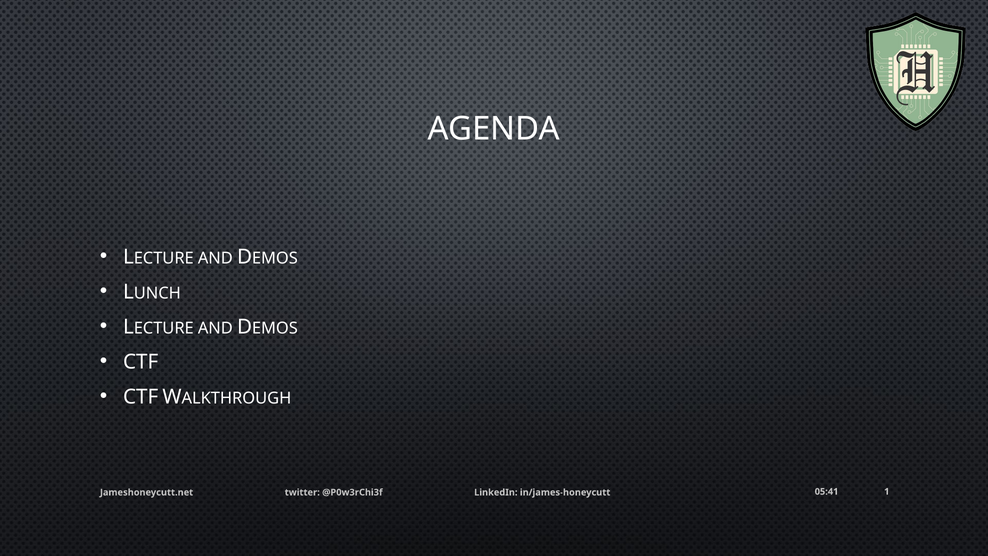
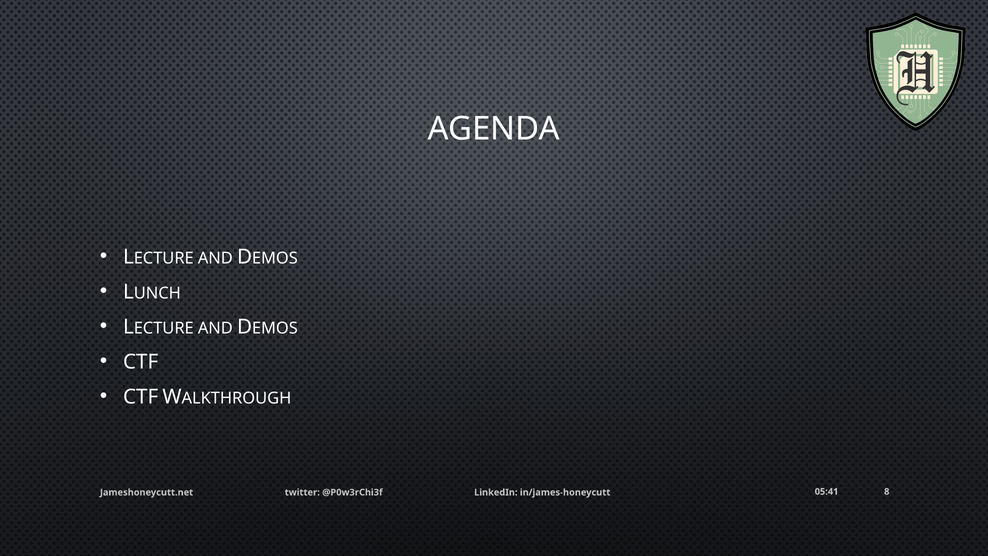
1: 1 -> 8
